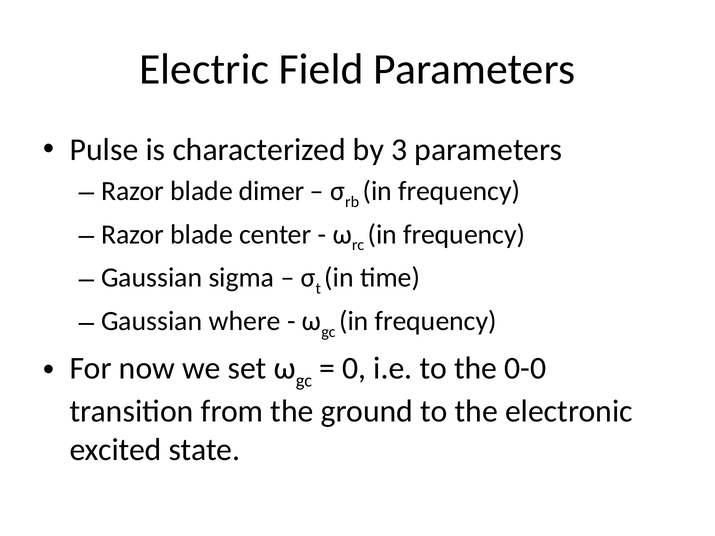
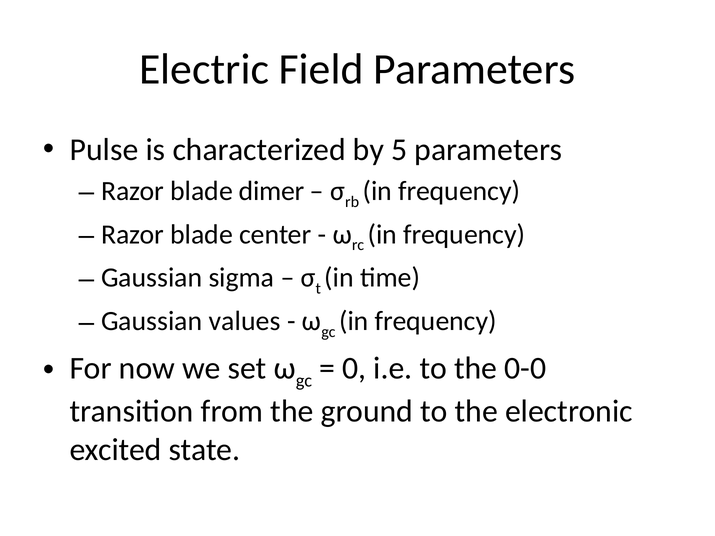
3: 3 -> 5
where: where -> values
